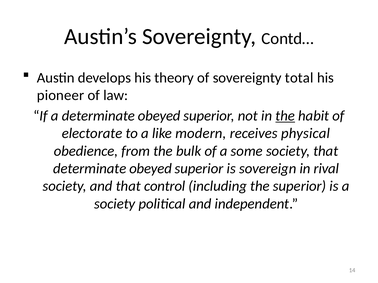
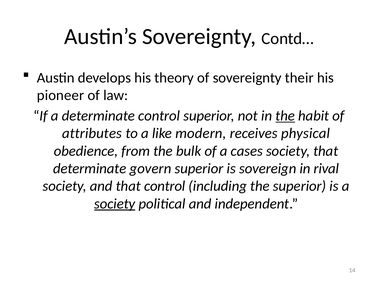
total: total -> their
a determinate obeyed: obeyed -> control
electorate: electorate -> attributes
some: some -> cases
obeyed at (151, 169): obeyed -> govern
society at (115, 204) underline: none -> present
